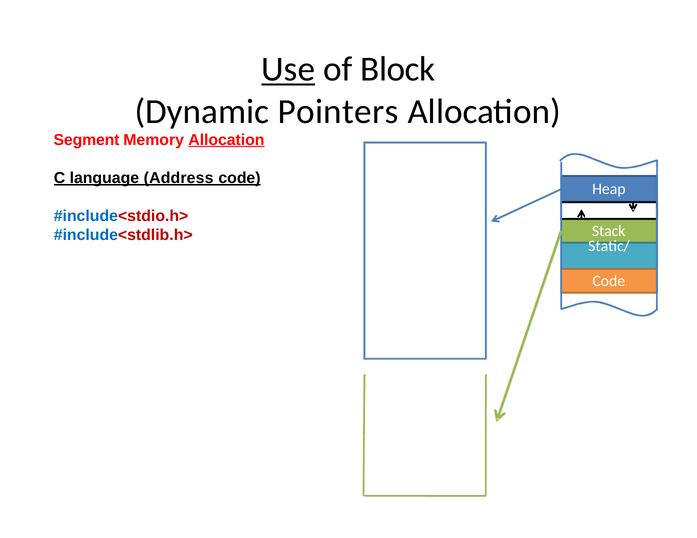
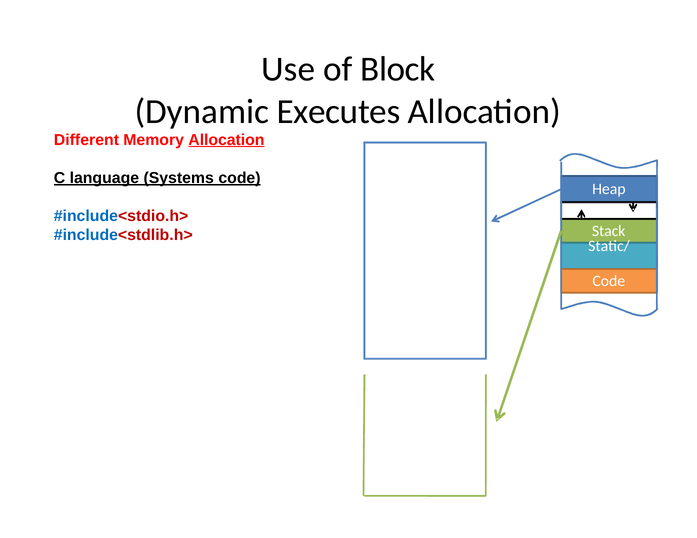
Use underline: present -> none
Pointers: Pointers -> Executes
Segment: Segment -> Different
Address: Address -> Systems
